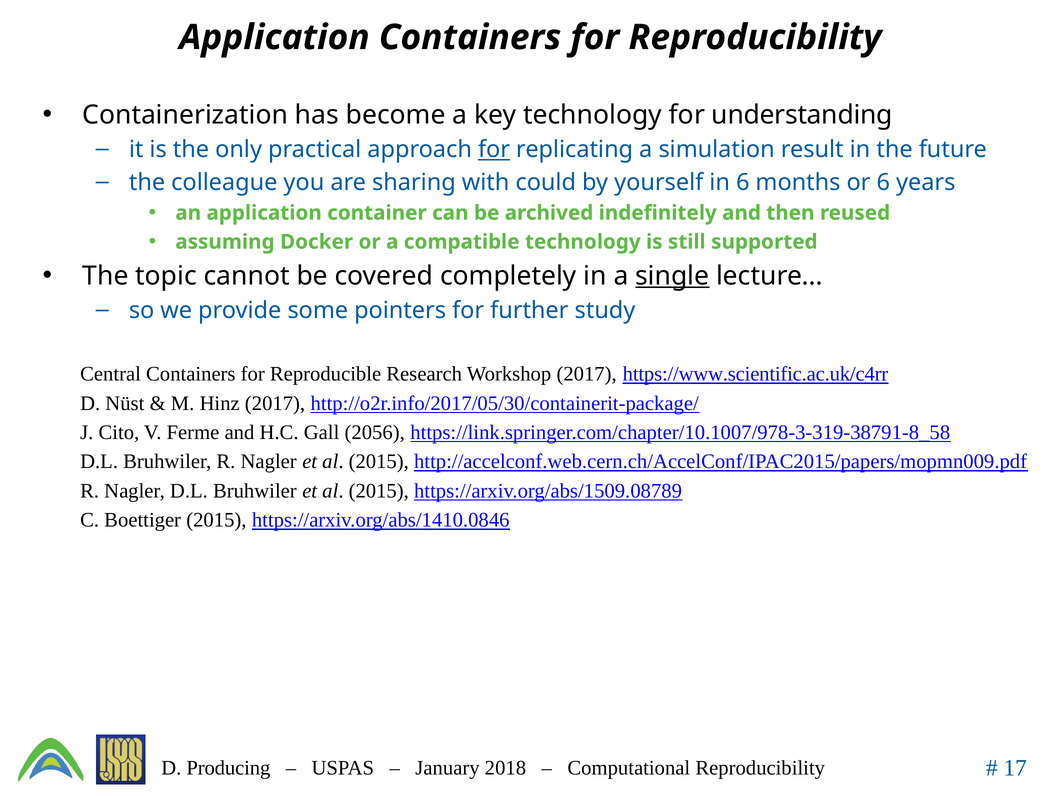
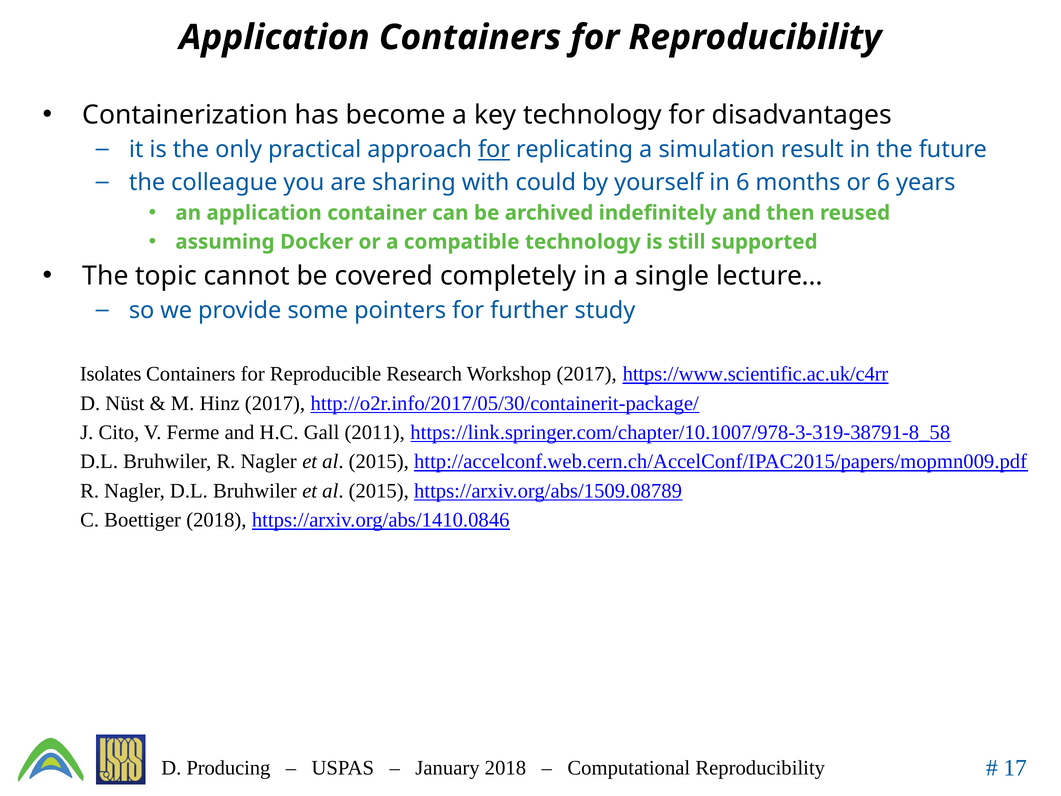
understanding: understanding -> disadvantages
single underline: present -> none
Central: Central -> Isolates
2056: 2056 -> 2011
Boettiger 2015: 2015 -> 2018
